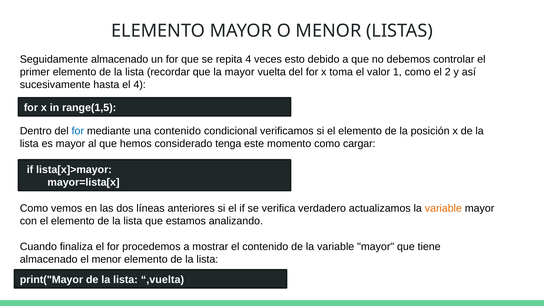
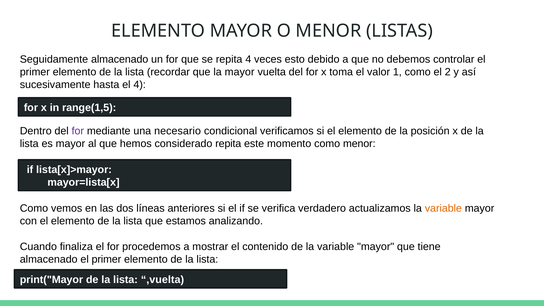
for at (78, 131) colour: blue -> purple
una contenido: contenido -> necesario
considerado tenga: tenga -> repita
como cargar: cargar -> menor
almacenado el menor: menor -> primer
